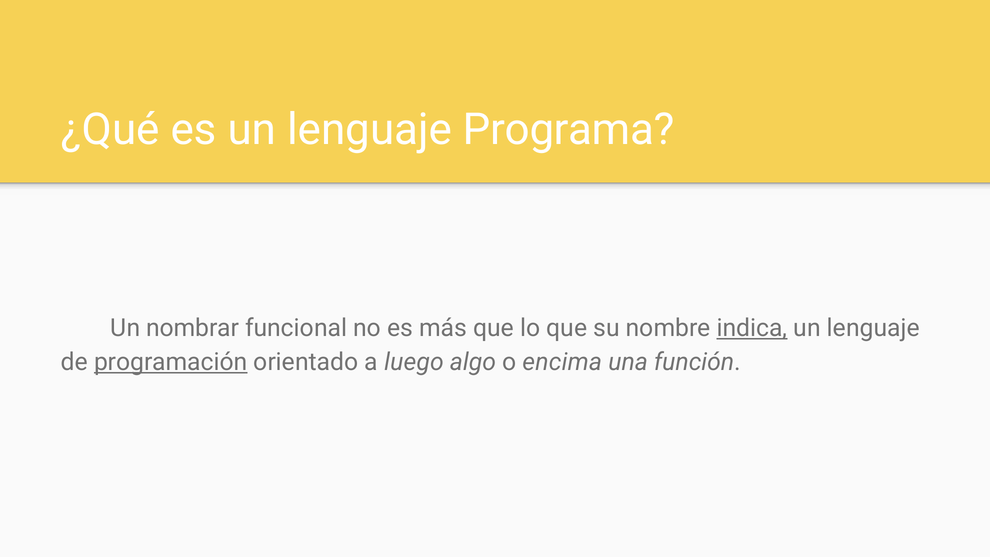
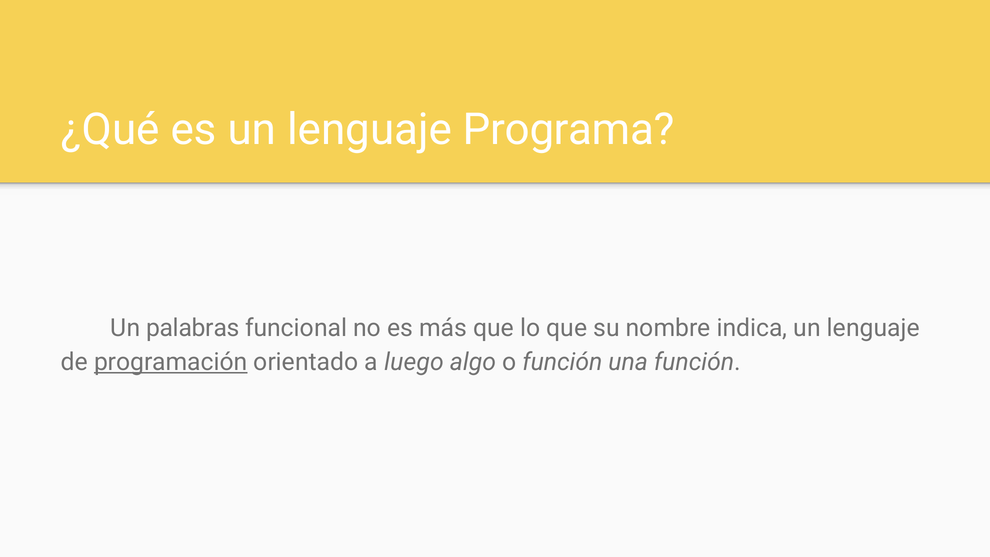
nombrar: nombrar -> palabras
indica underline: present -> none
o encima: encima -> función
